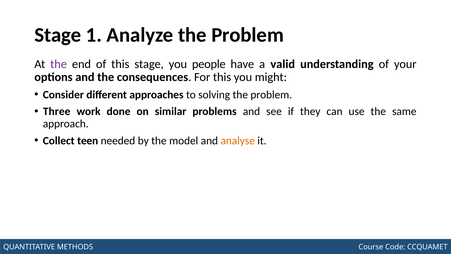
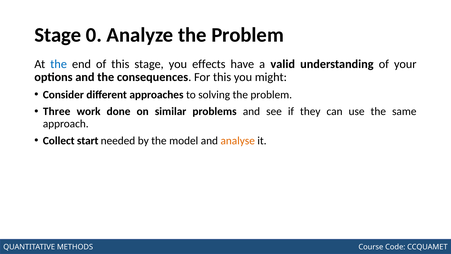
1: 1 -> 0
the at (59, 64) colour: purple -> blue
people: people -> effects
teen: teen -> start
